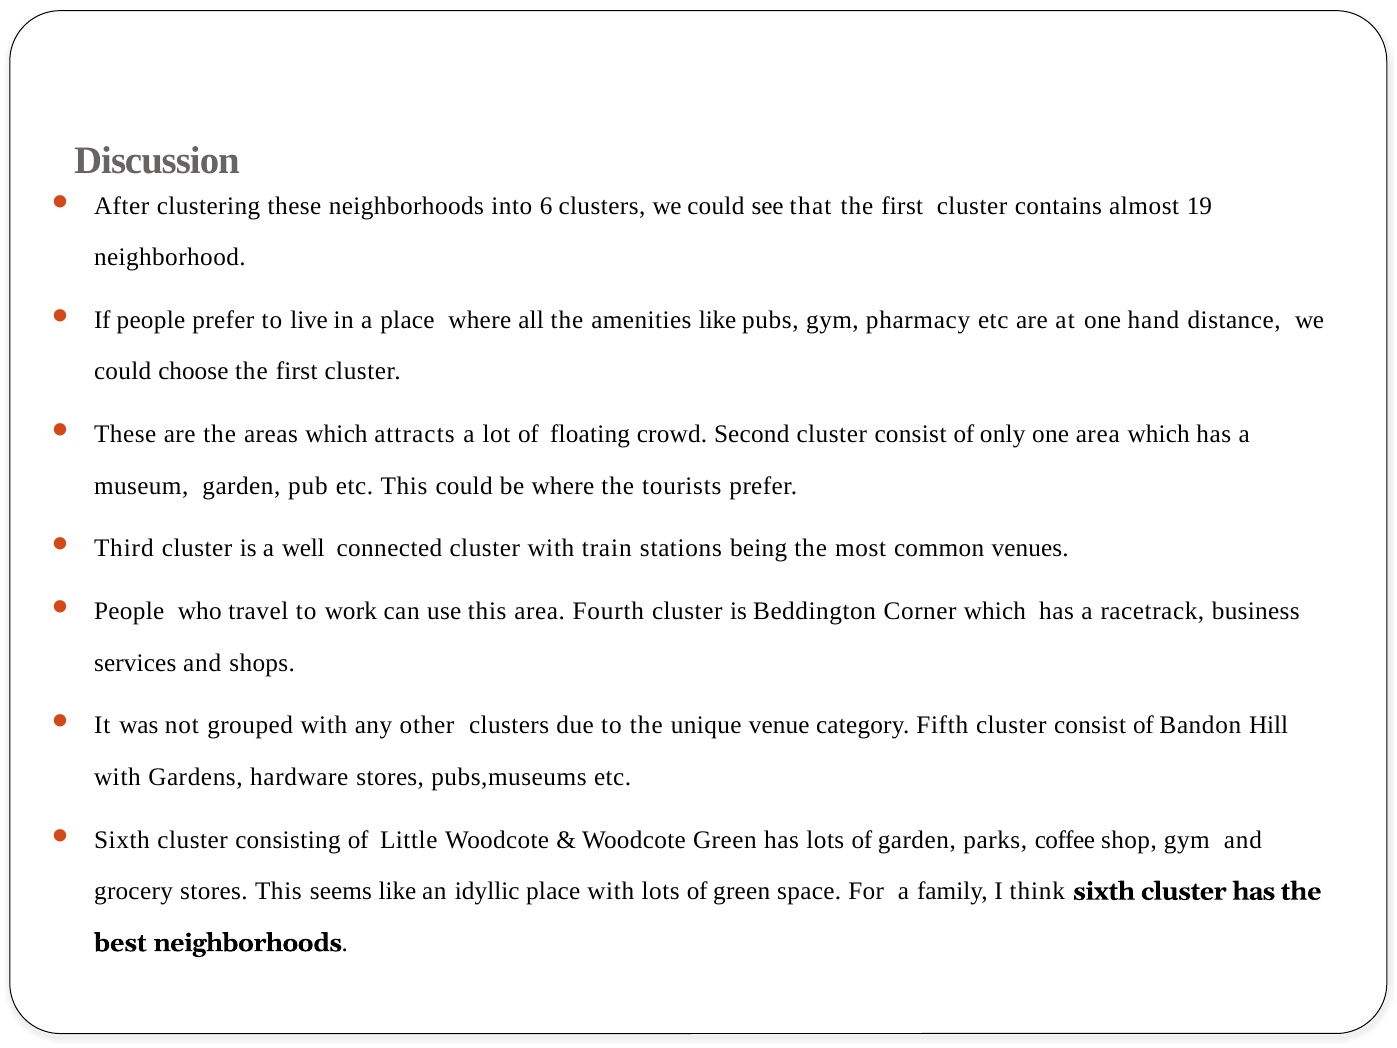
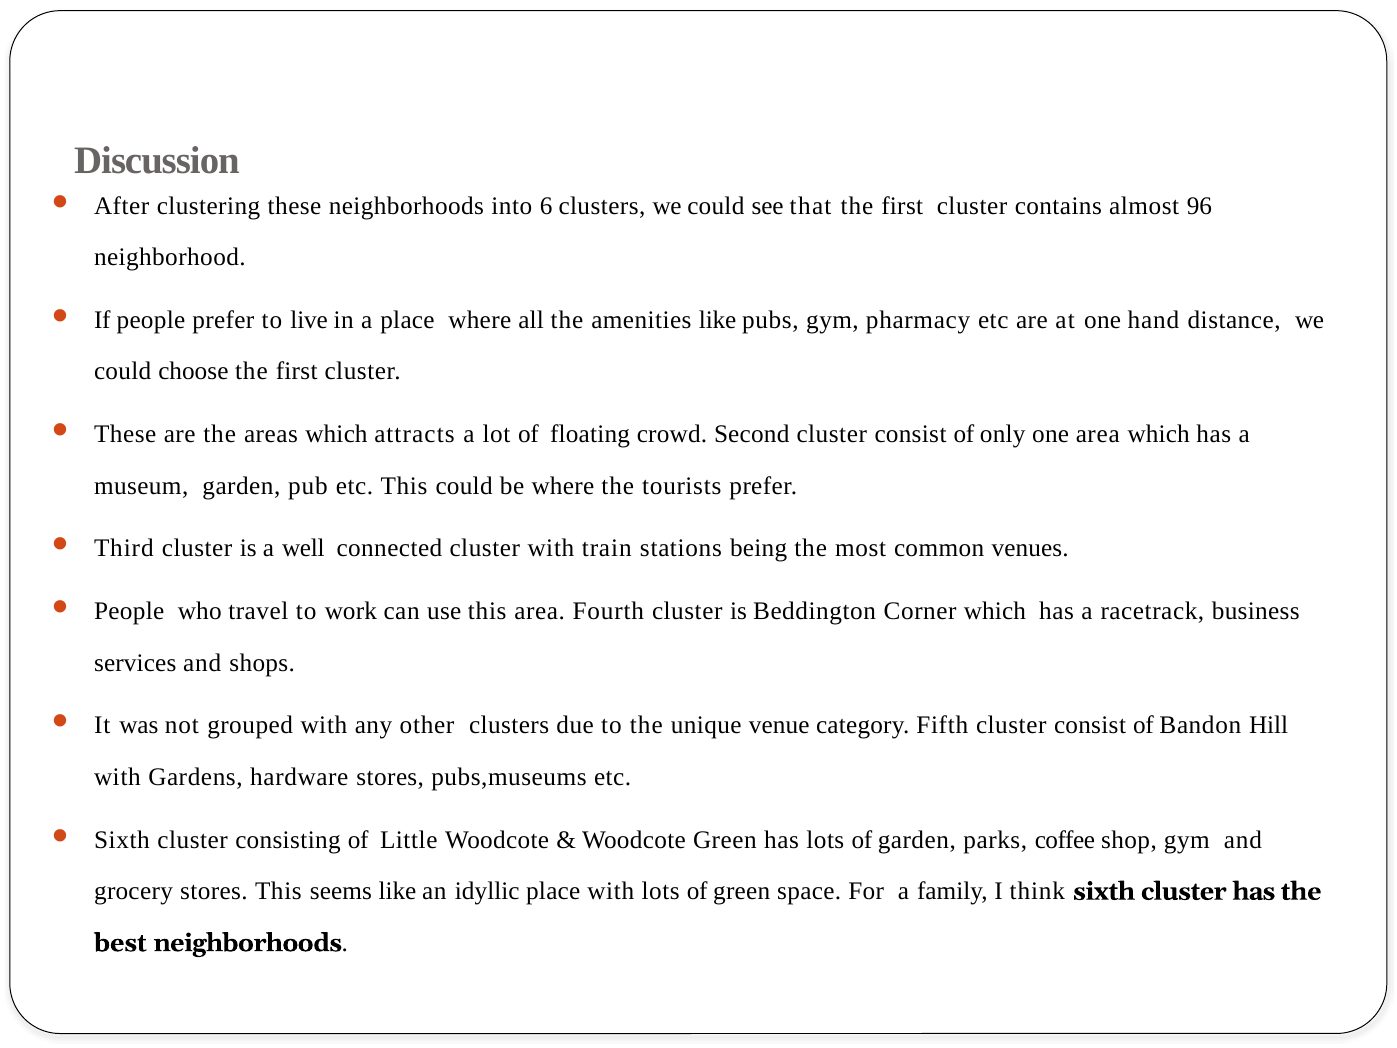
19: 19 -> 96
